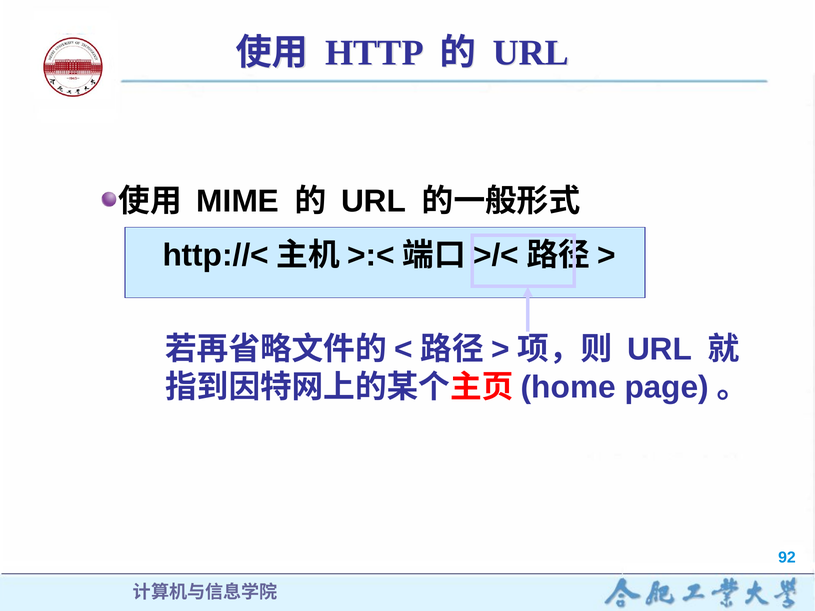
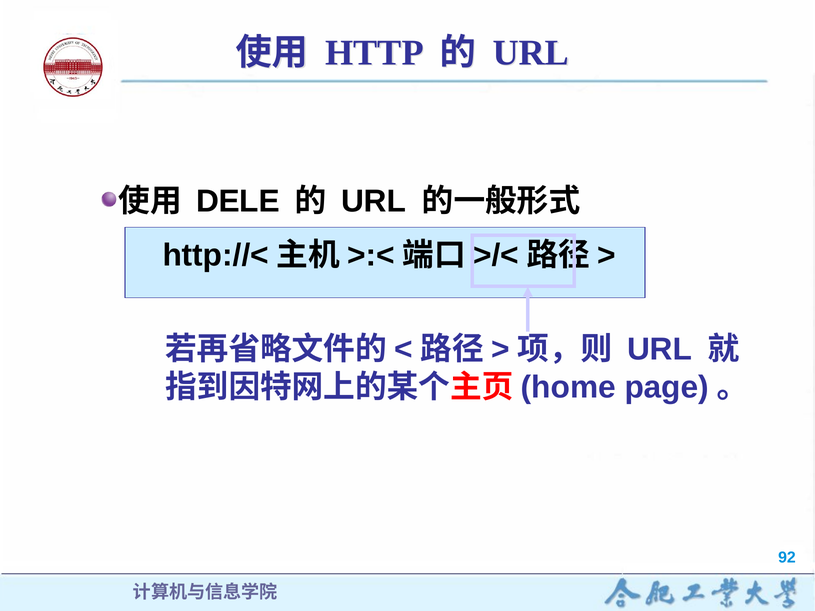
MIME: MIME -> DELE
